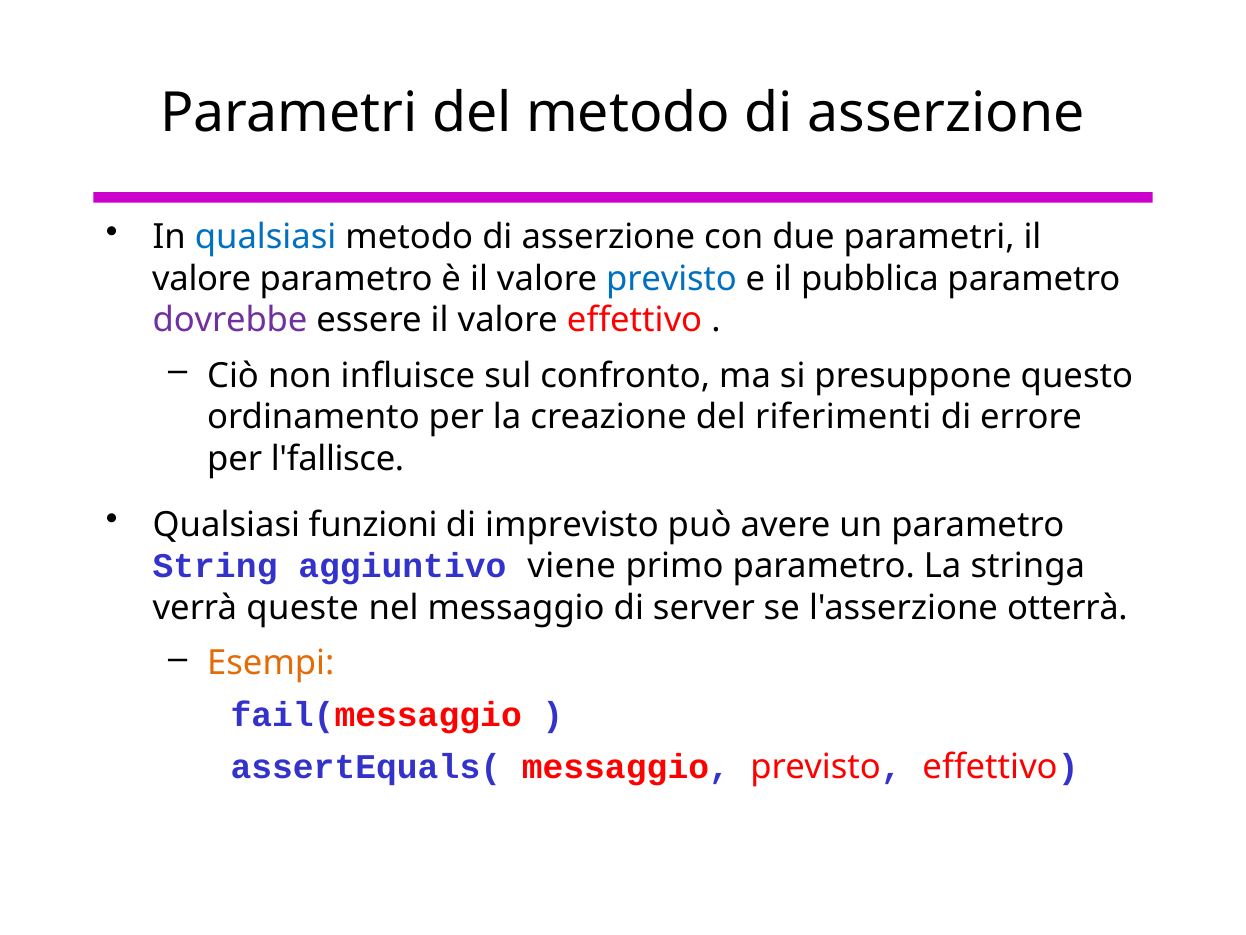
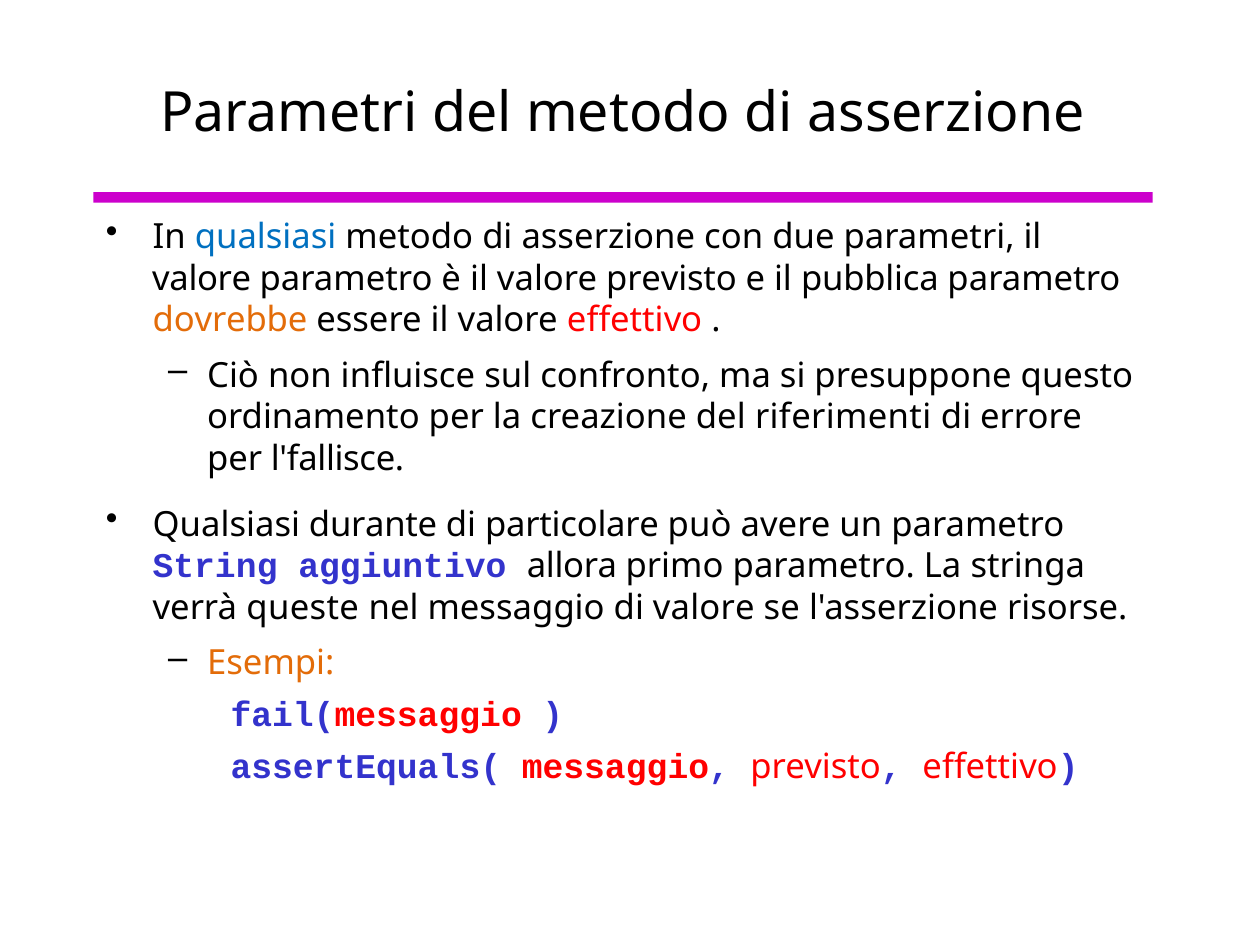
previsto at (671, 279) colour: blue -> black
dovrebbe colour: purple -> orange
funzioni: funzioni -> durante
imprevisto: imprevisto -> particolare
viene: viene -> allora
di server: server -> valore
otterrà: otterrà -> risorse
